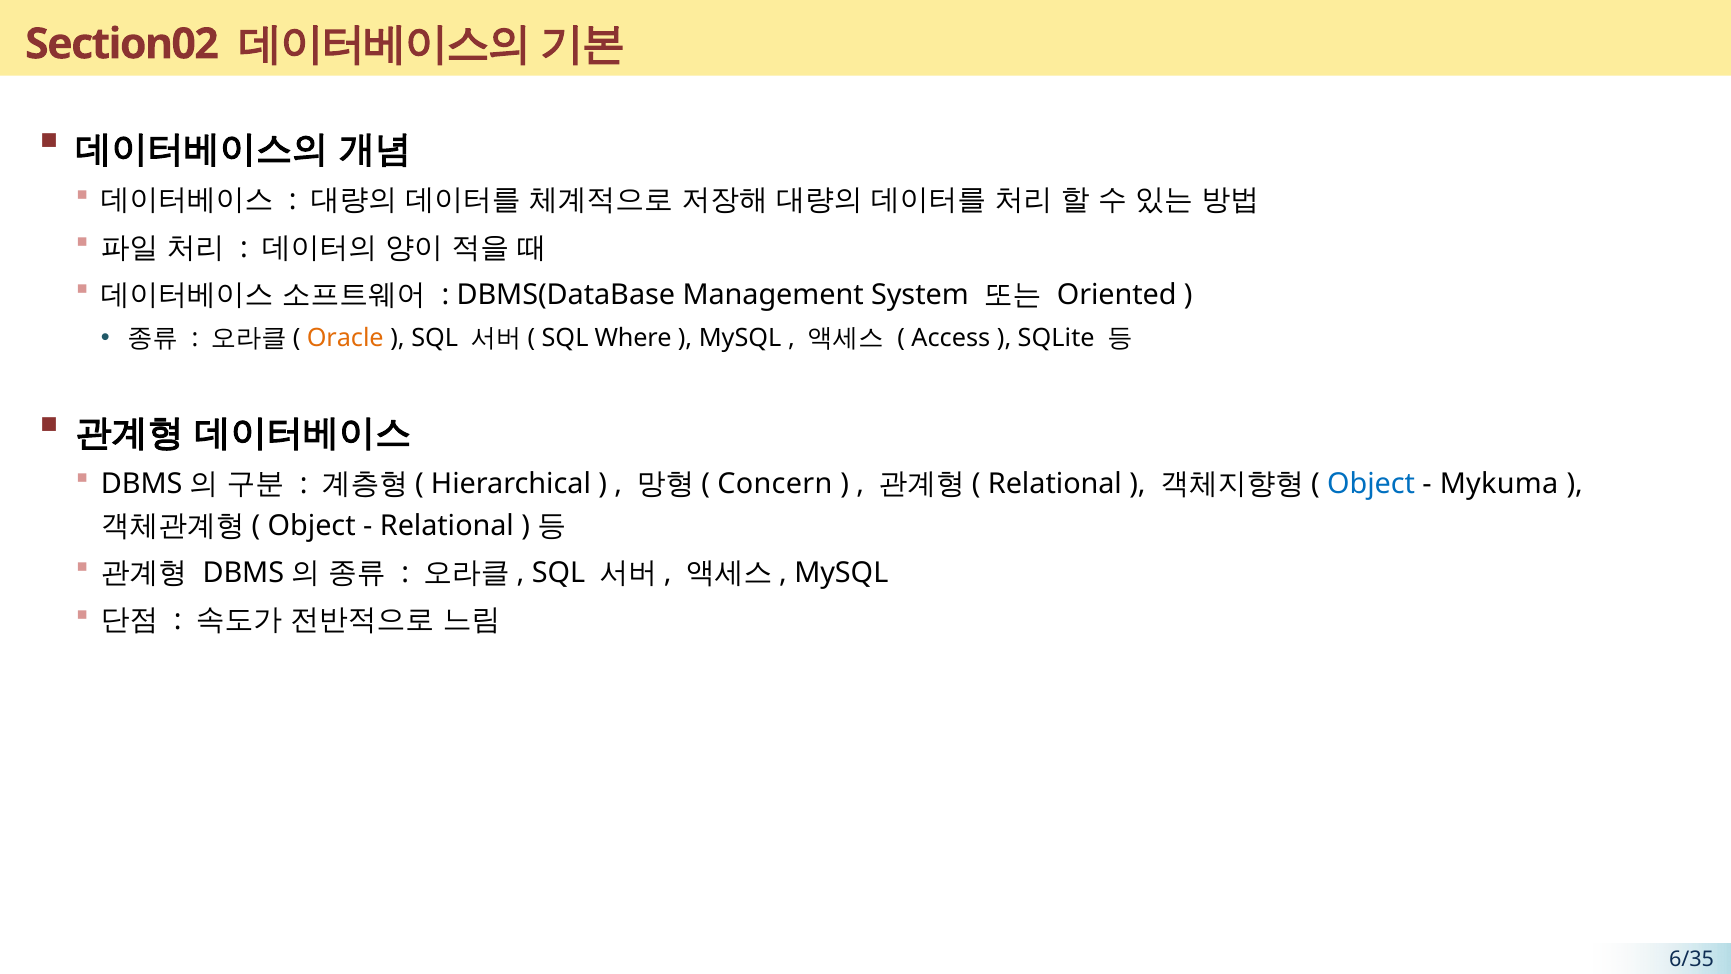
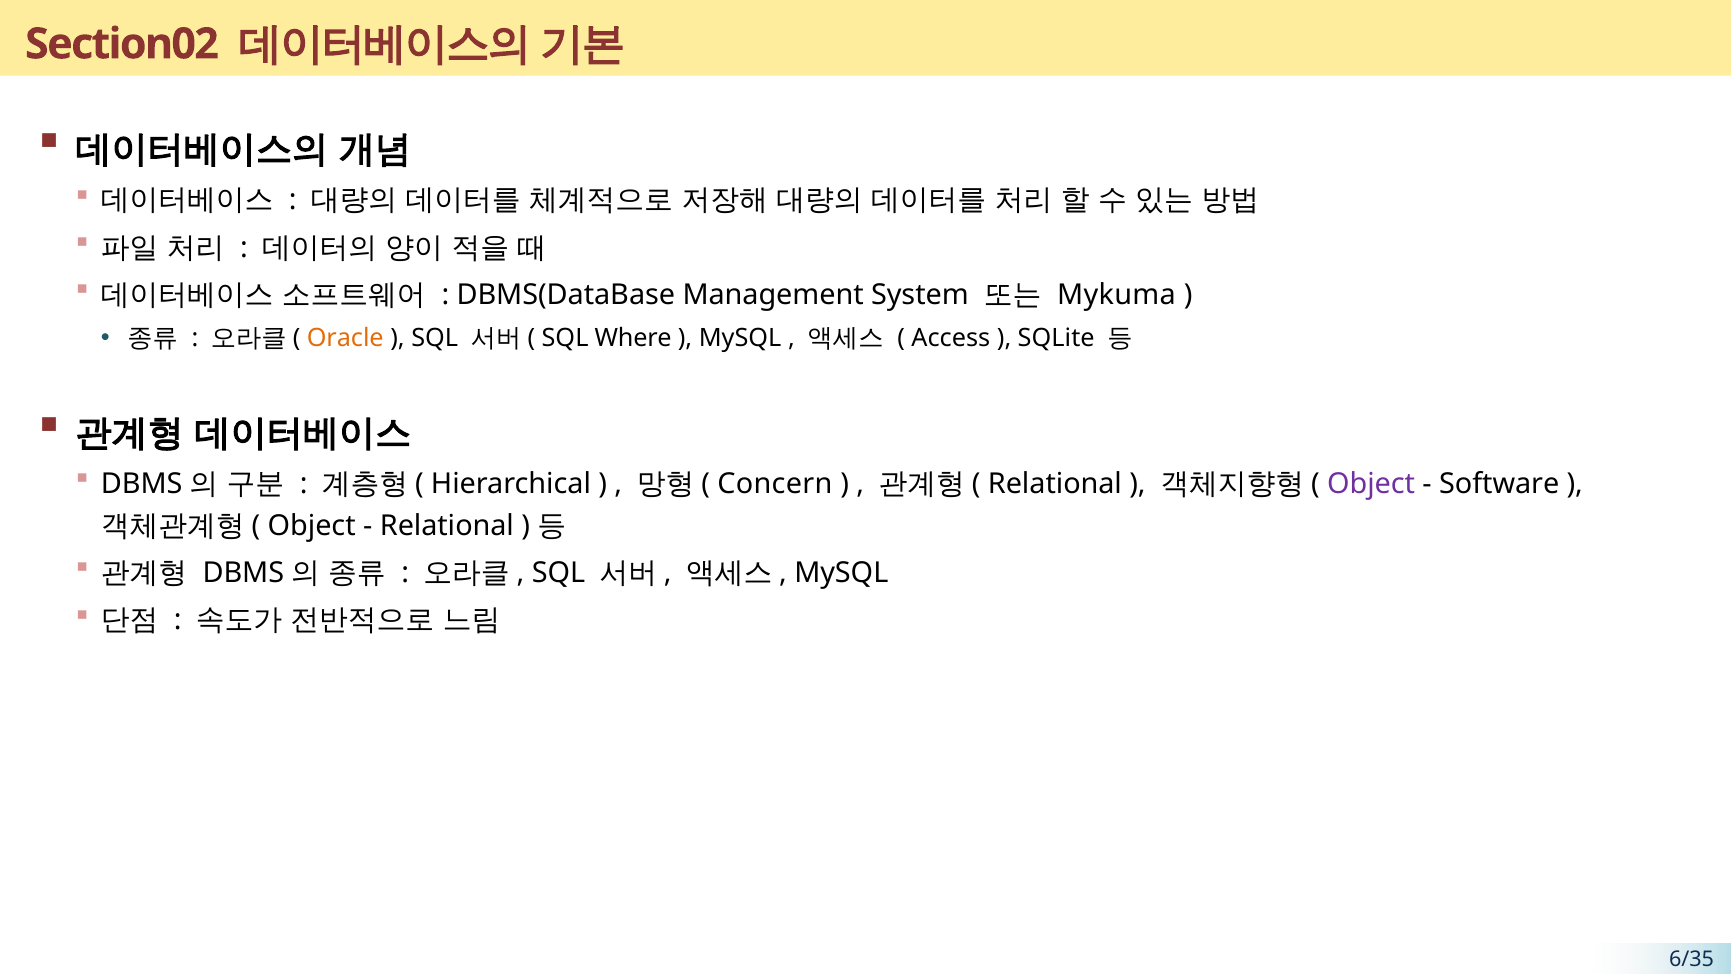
Oriented: Oriented -> Mykuma
Object at (1371, 484) colour: blue -> purple
Mykuma: Mykuma -> Software
